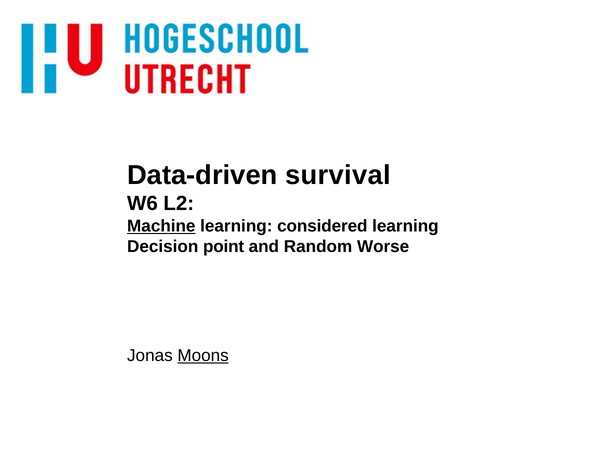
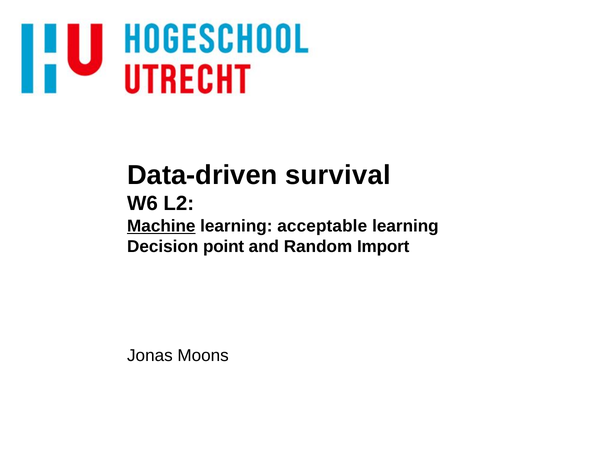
considered: considered -> acceptable
Worse: Worse -> Import
Moons underline: present -> none
